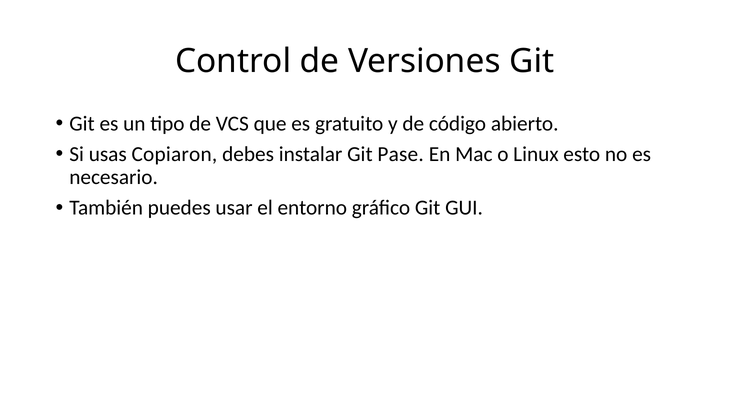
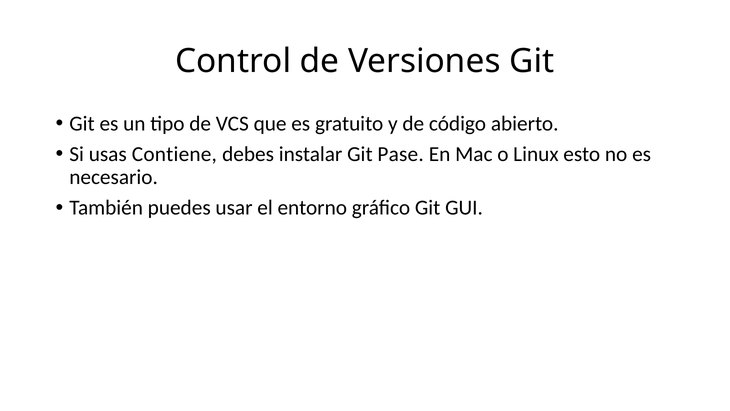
Copiaron: Copiaron -> Contiene
